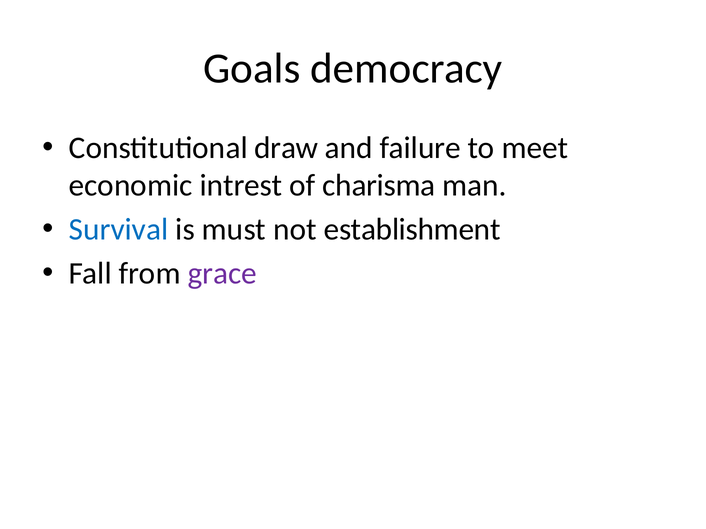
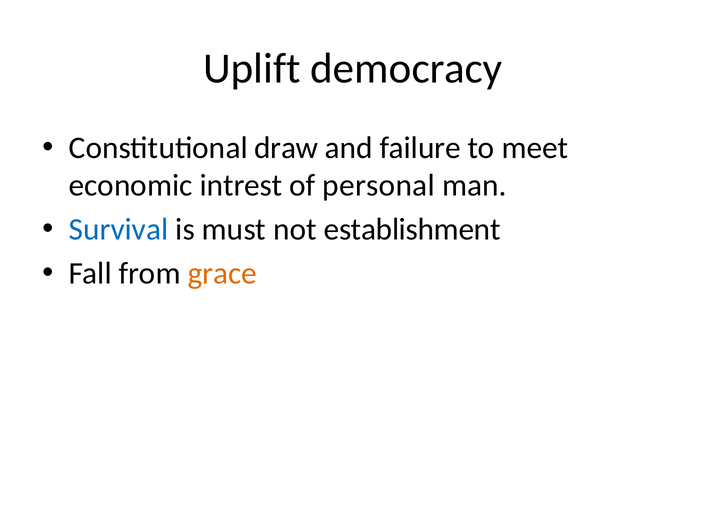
Goals: Goals -> Uplift
charisma: charisma -> personal
grace colour: purple -> orange
